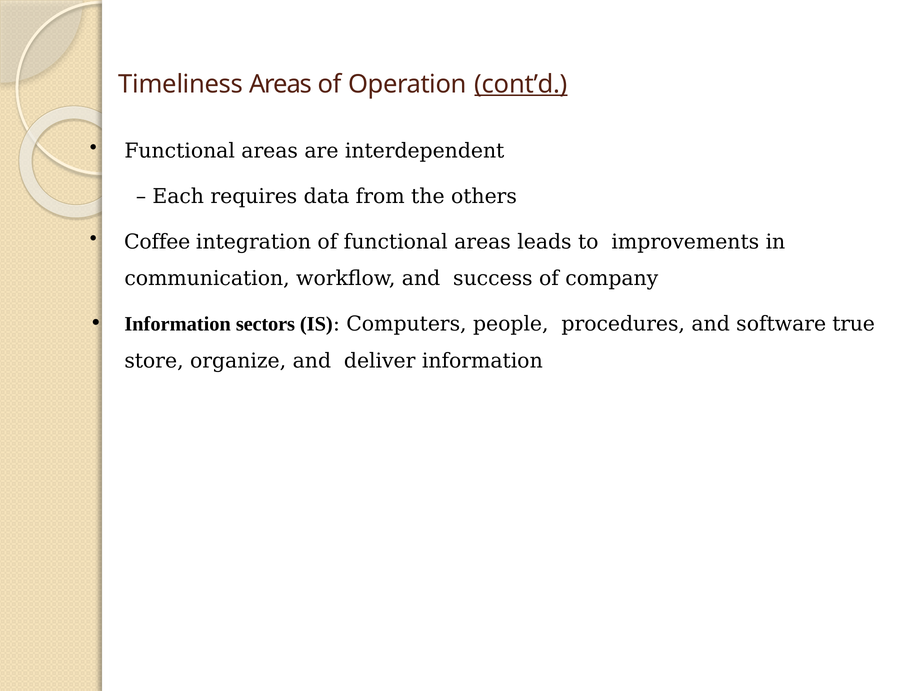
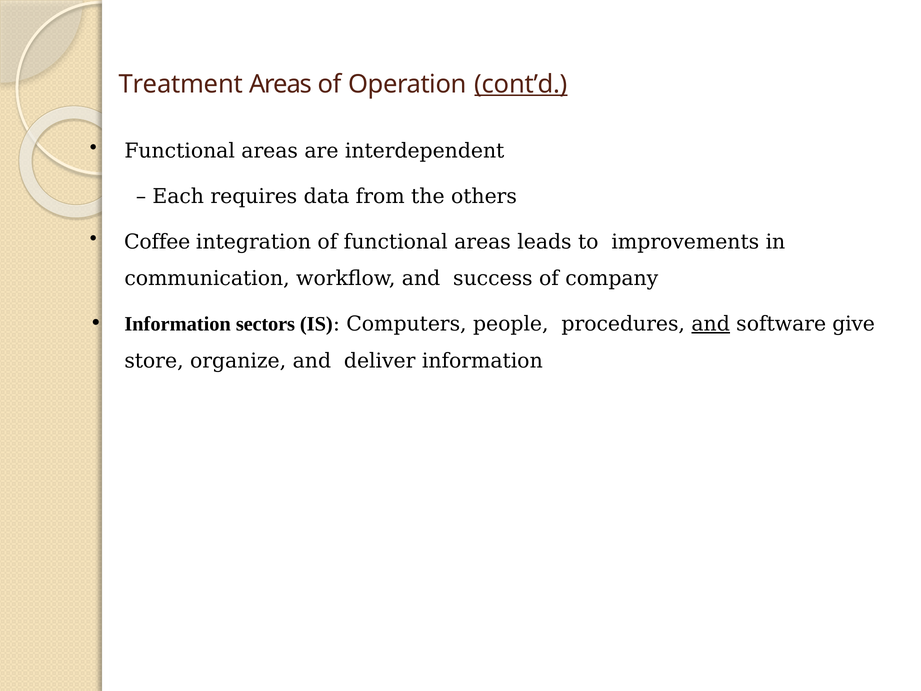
Timeliness: Timeliness -> Treatment
and at (711, 324) underline: none -> present
true: true -> give
